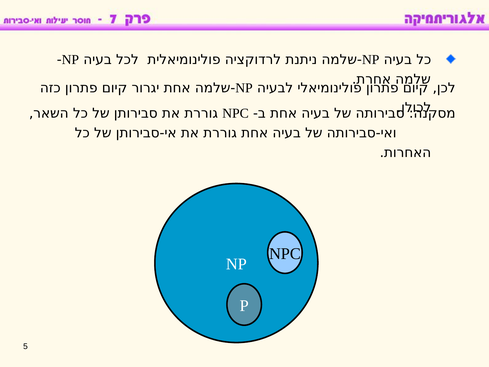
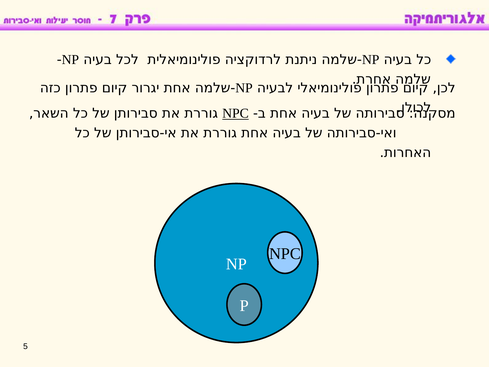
NPC at (236, 113) underline: none -> present
